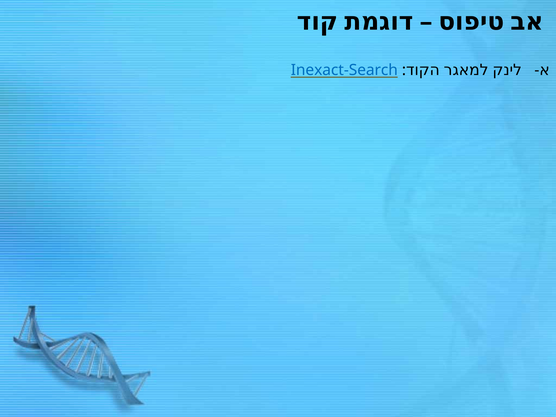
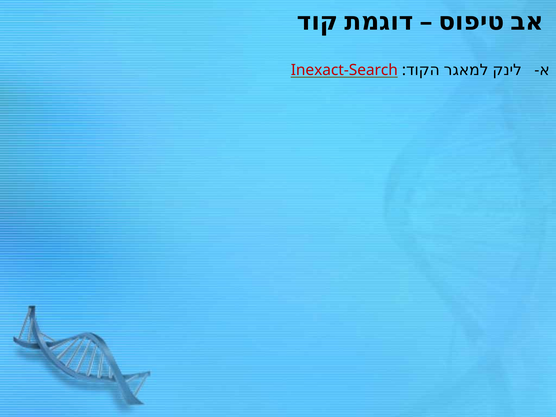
Inexact-Search colour: blue -> red
